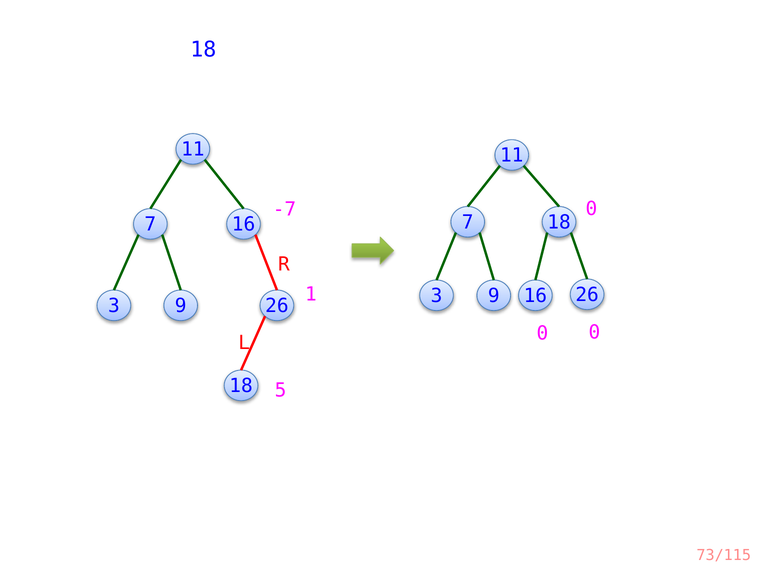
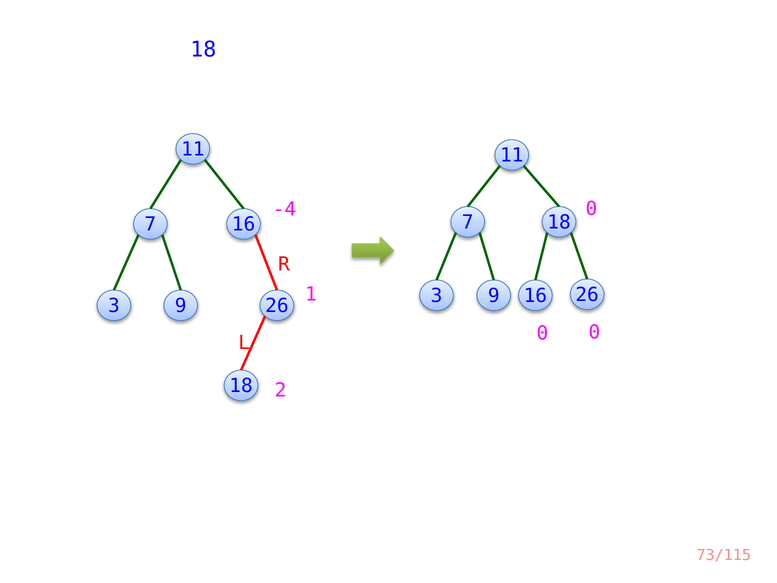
-7: -7 -> -4
5: 5 -> 2
